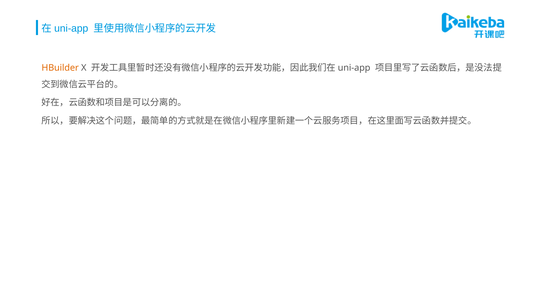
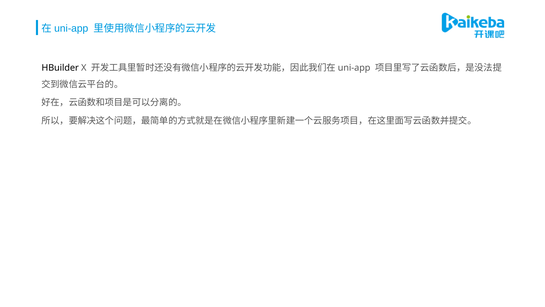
HBuilder colour: orange -> black
